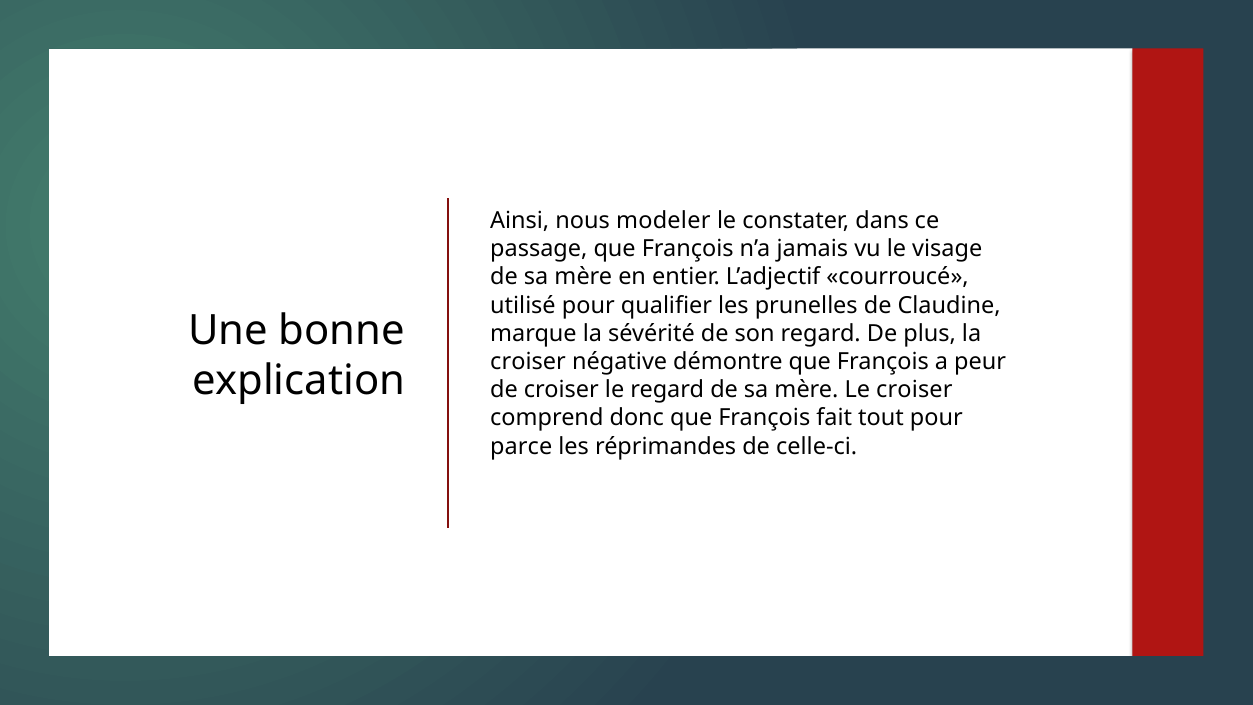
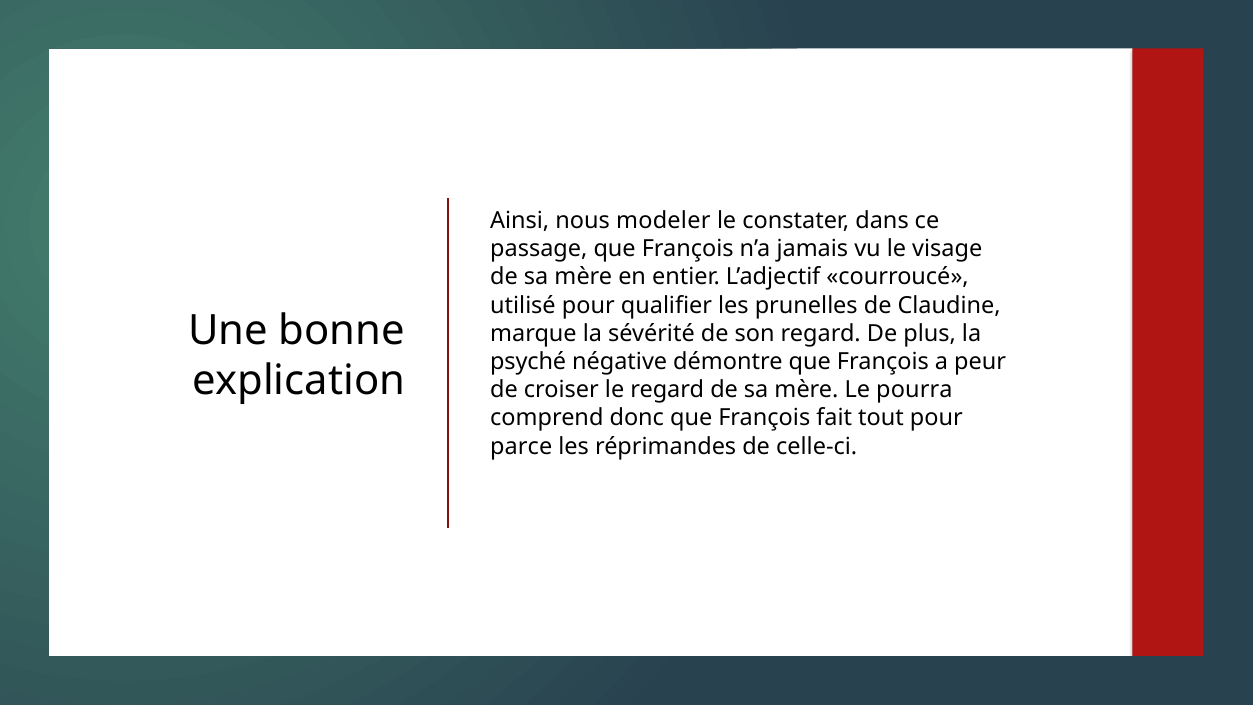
croiser at (528, 362): croiser -> psyché
Le croiser: croiser -> pourra
